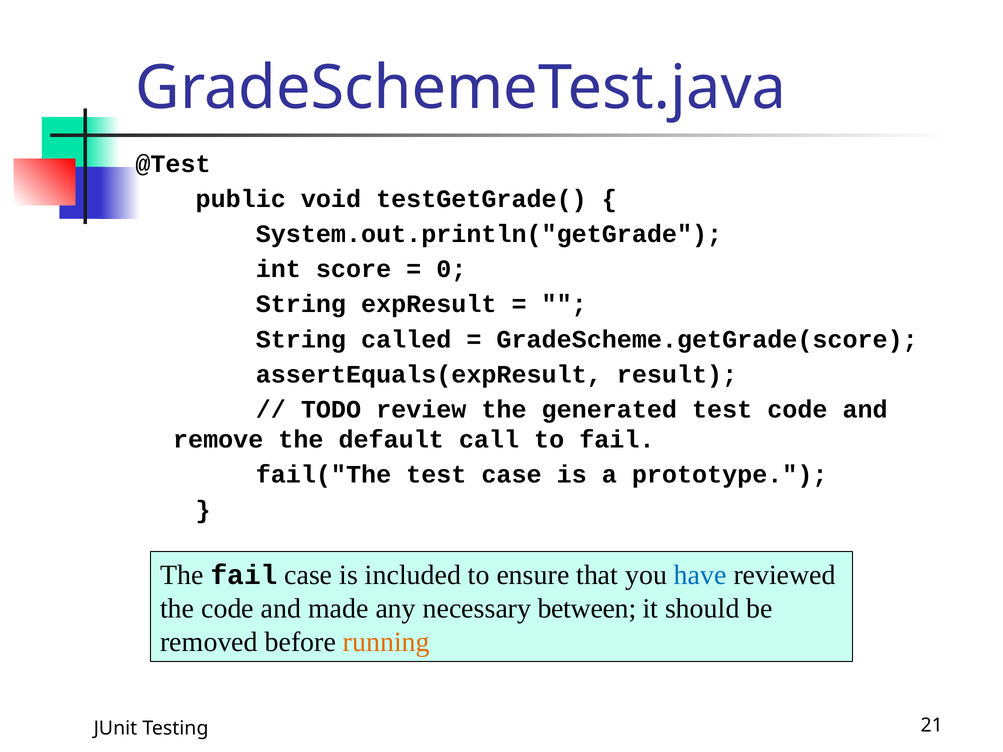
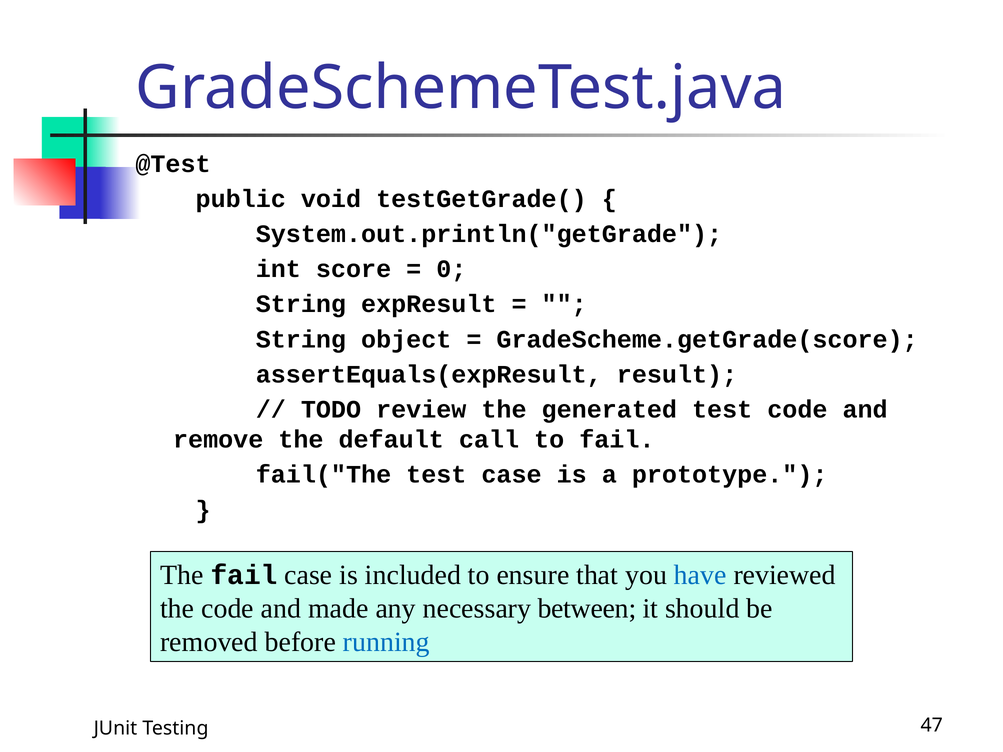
called: called -> object
running colour: orange -> blue
21: 21 -> 47
